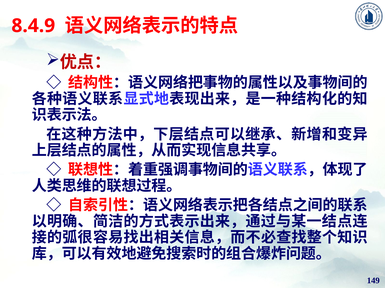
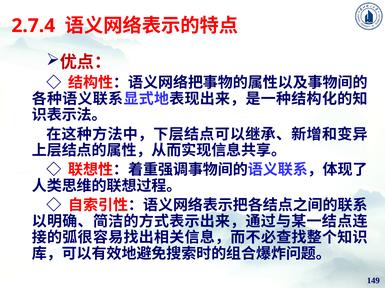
8.4.9: 8.4.9 -> 2.7.4
